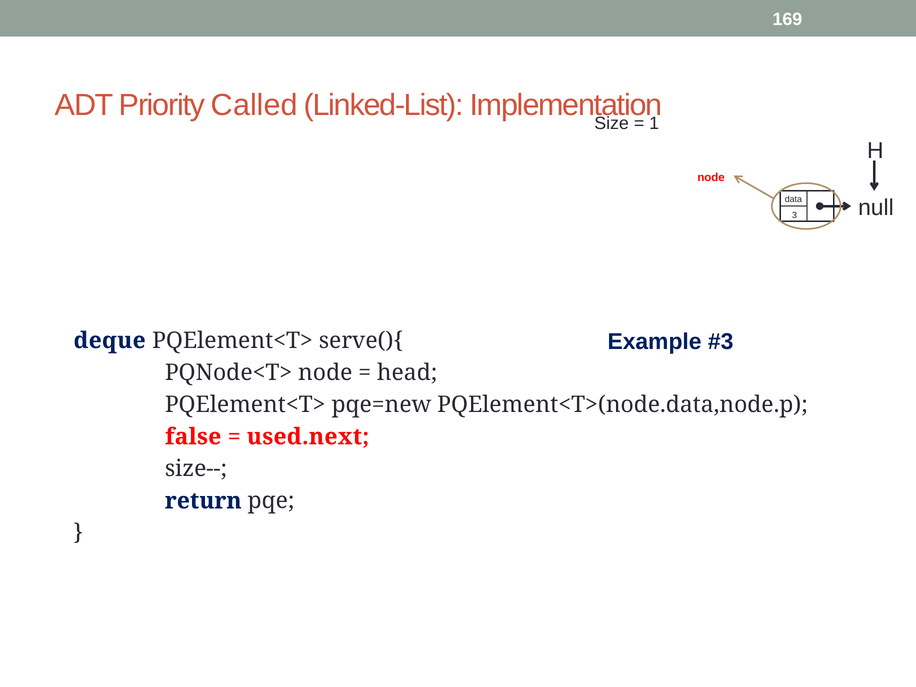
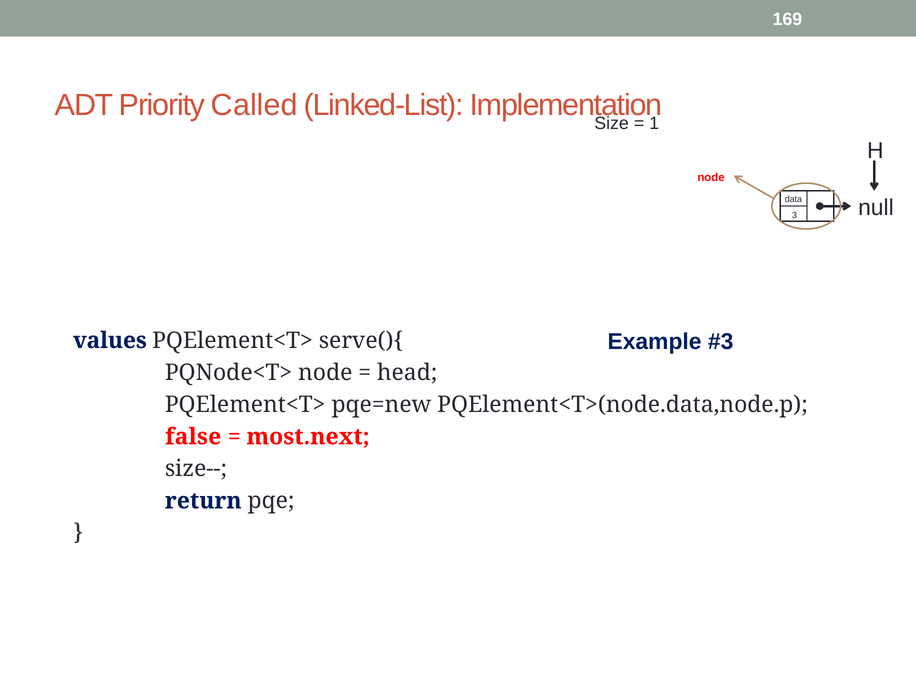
deque: deque -> values
used.next: used.next -> most.next
